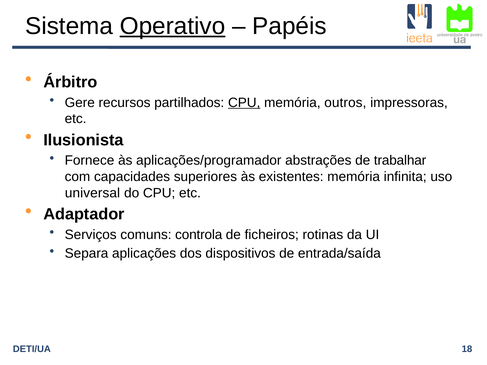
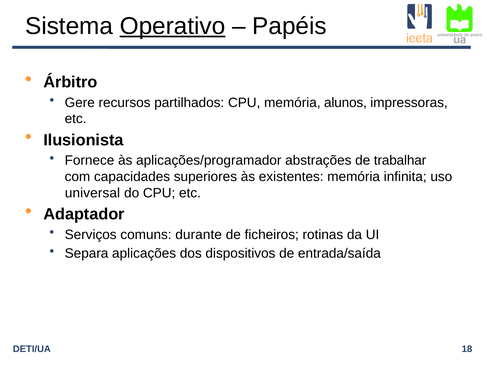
CPU at (244, 103) underline: present -> none
outros: outros -> alunos
controla: controla -> durante
